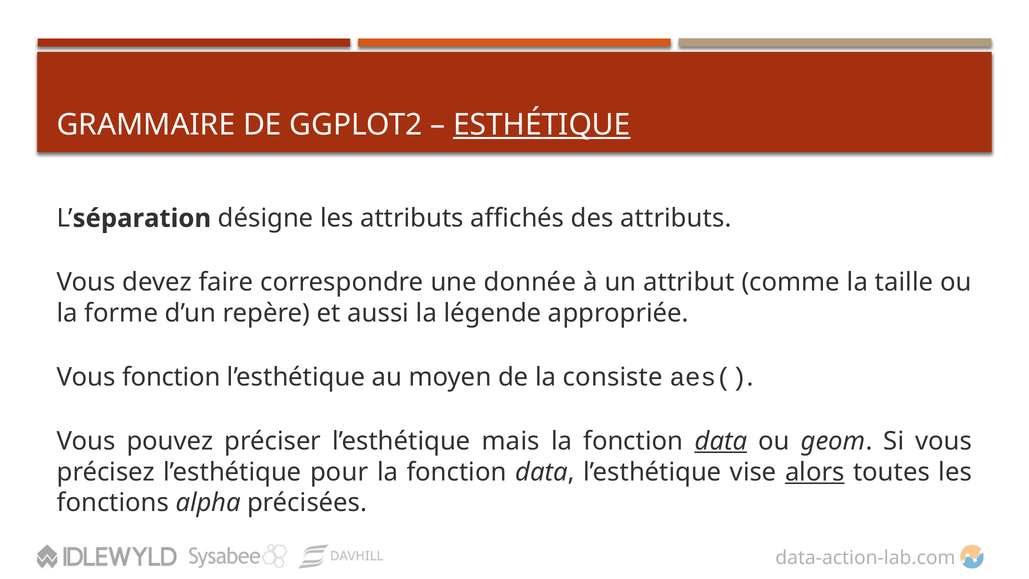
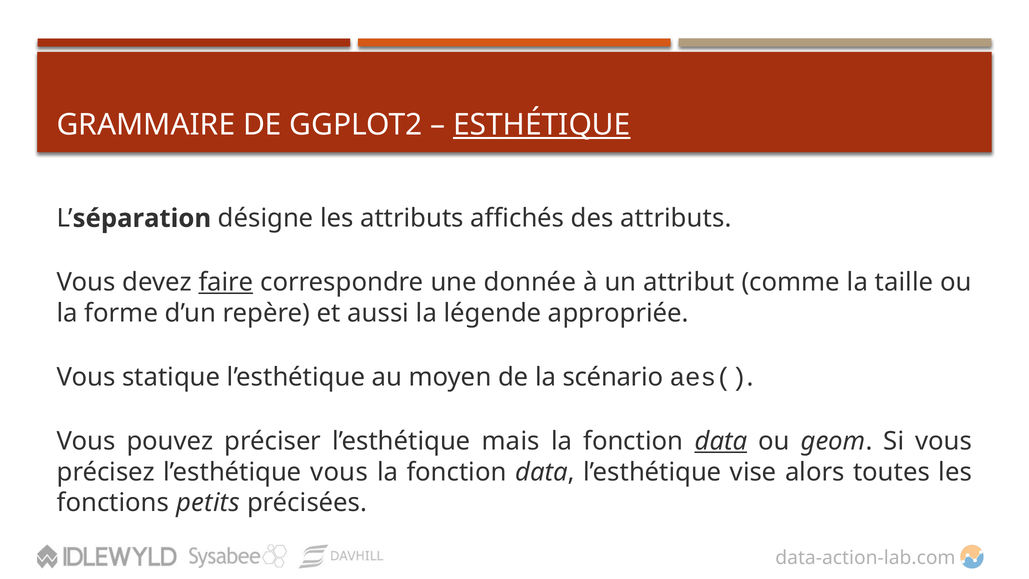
faire underline: none -> present
Vous fonction: fonction -> statique
consiste: consiste -> scénario
l’esthétique pour: pour -> vous
alors underline: present -> none
alpha: alpha -> petits
